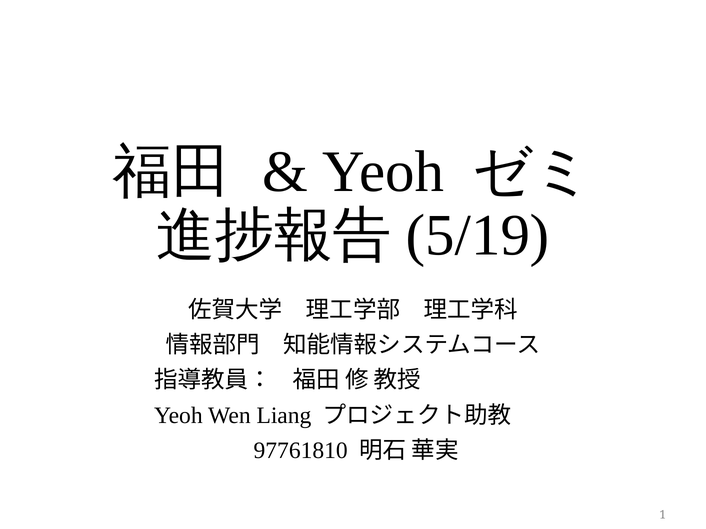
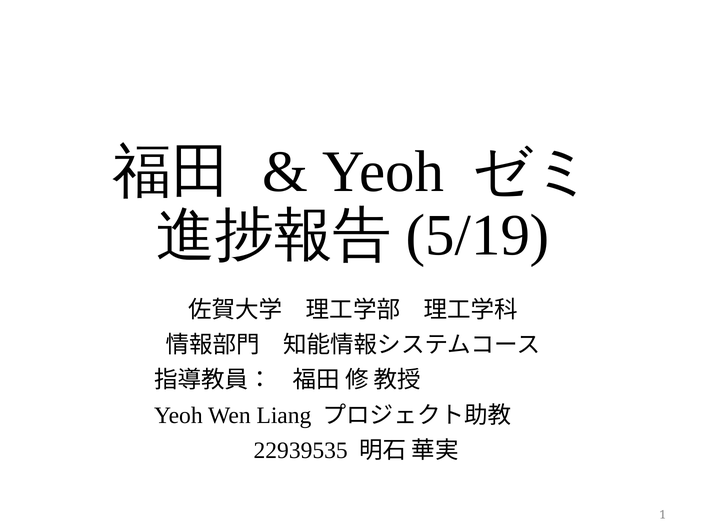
97761810: 97761810 -> 22939535
